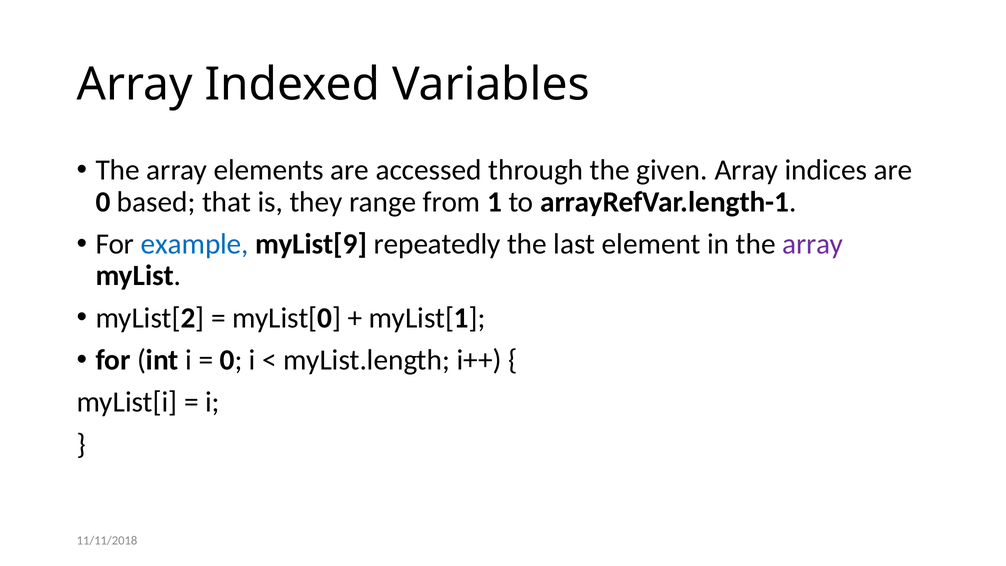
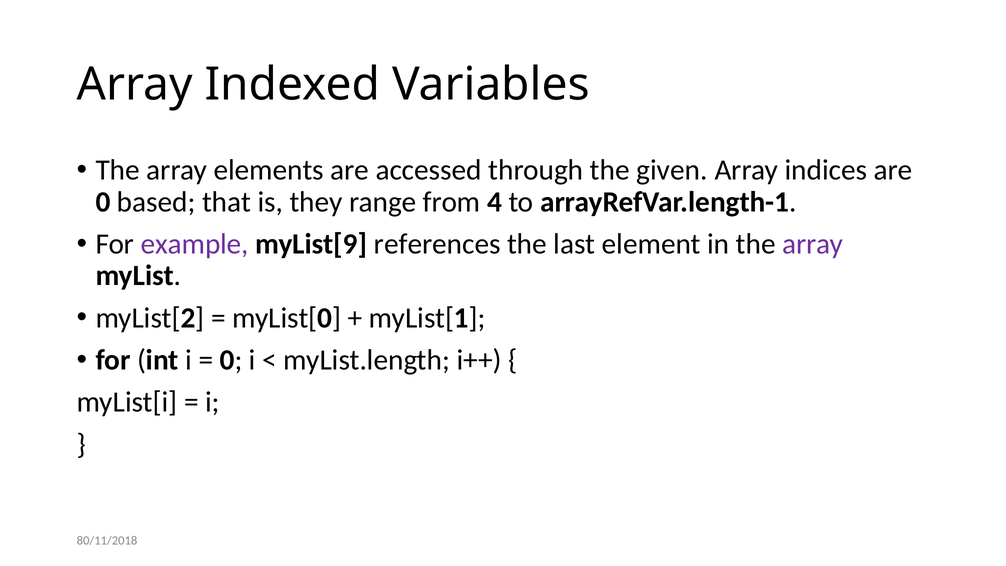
1: 1 -> 4
example colour: blue -> purple
repeatedly: repeatedly -> references
11/11/2018: 11/11/2018 -> 80/11/2018
